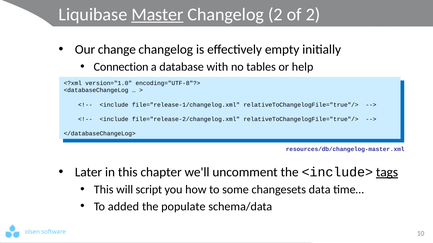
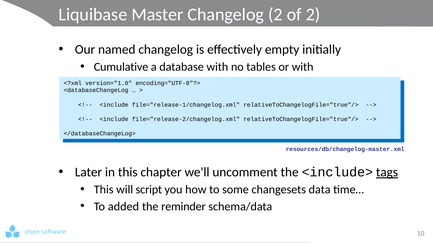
Master at (157, 14) underline: present -> none
change: change -> named
Connection: Connection -> Cumulative
or help: help -> with
populate: populate -> reminder
